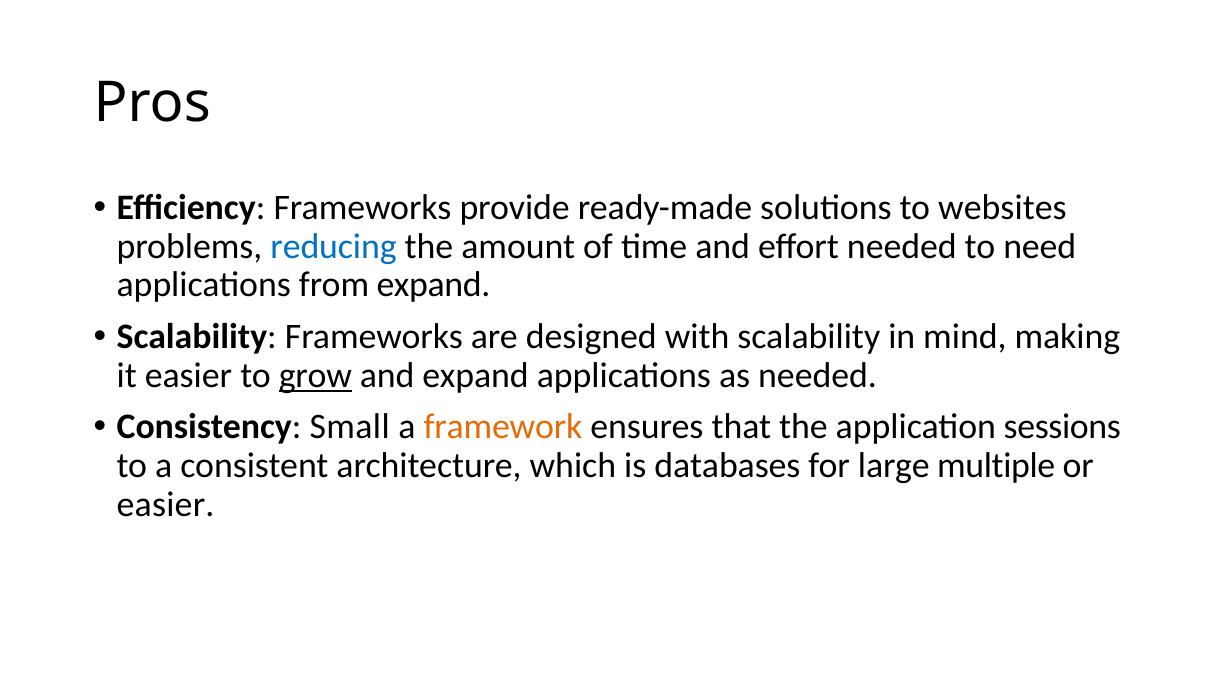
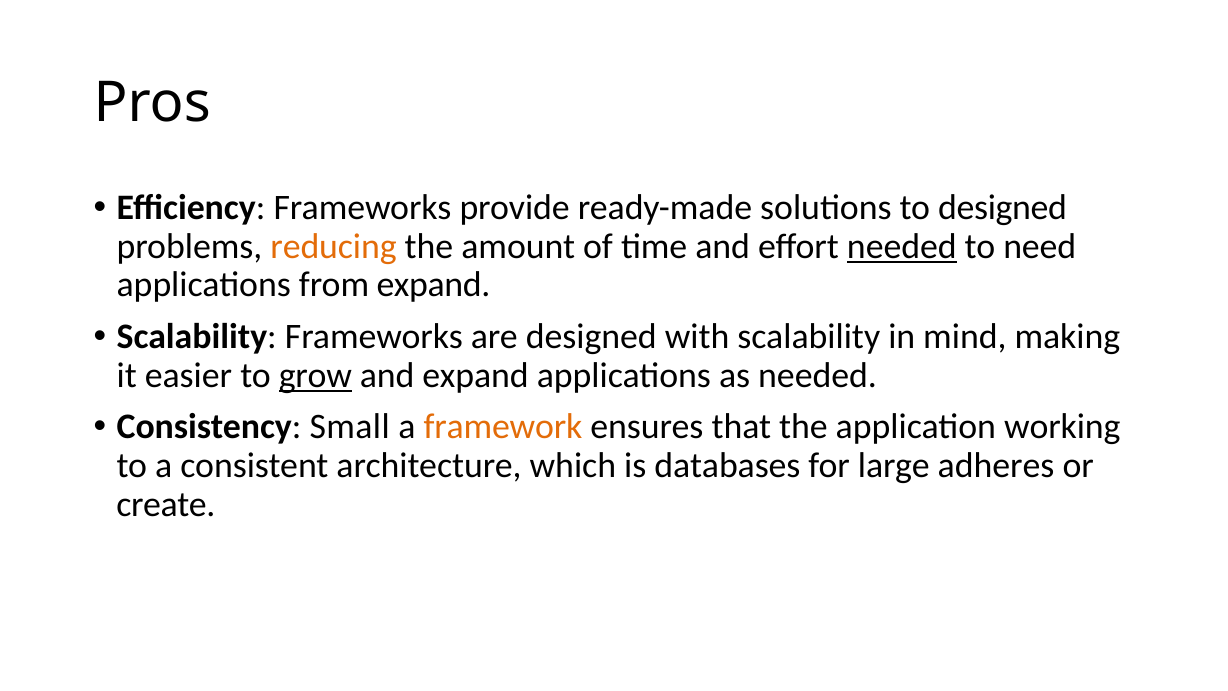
to websites: websites -> designed
reducing colour: blue -> orange
needed at (902, 246) underline: none -> present
sessions: sessions -> working
multiple: multiple -> adheres
easier at (166, 504): easier -> create
